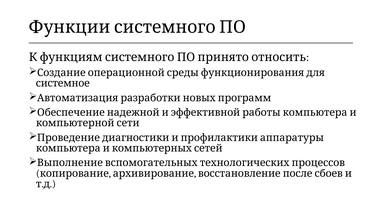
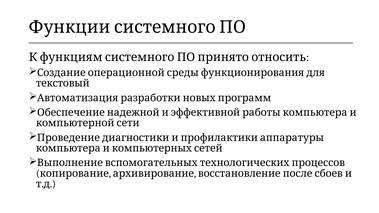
системное: системное -> текстовый
